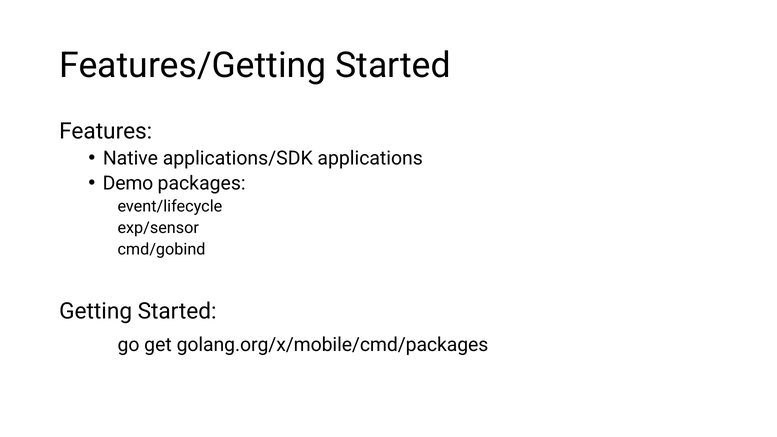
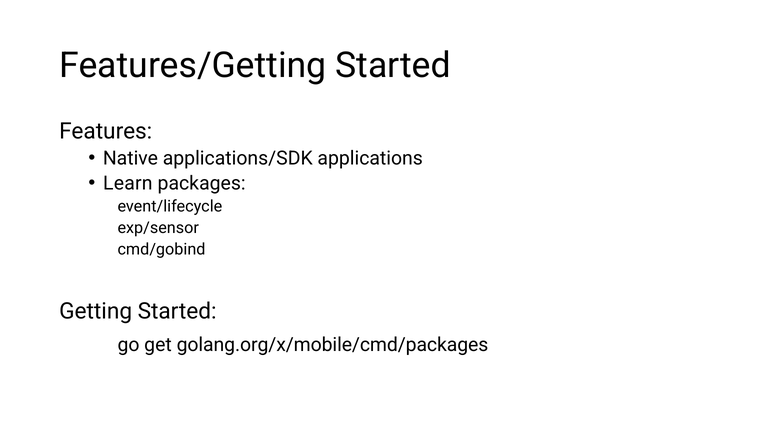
Demo: Demo -> Learn
